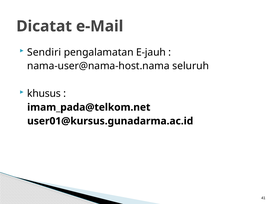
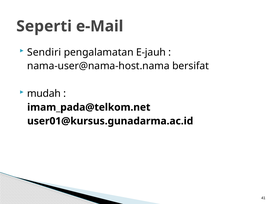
Dicatat: Dicatat -> Seperti
seluruh: seluruh -> bersifat
khusus: khusus -> mudah
